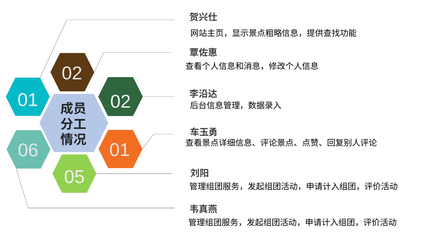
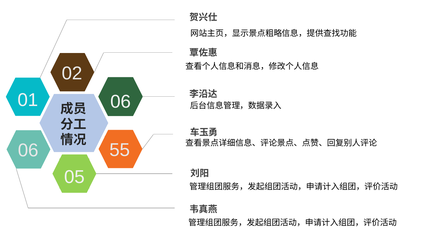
01 02: 02 -> 06
06 01: 01 -> 55
